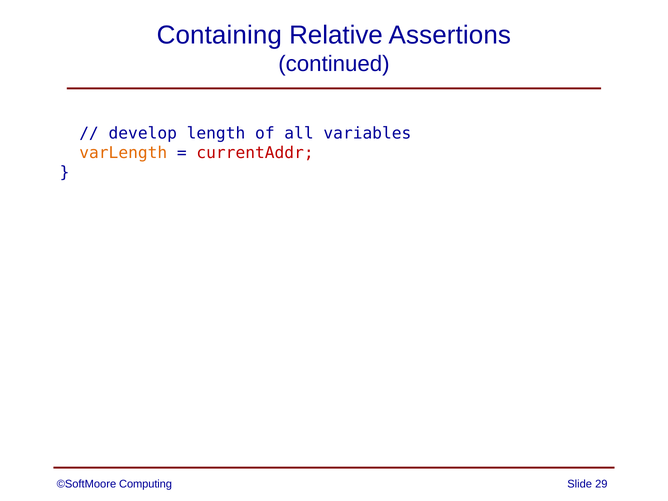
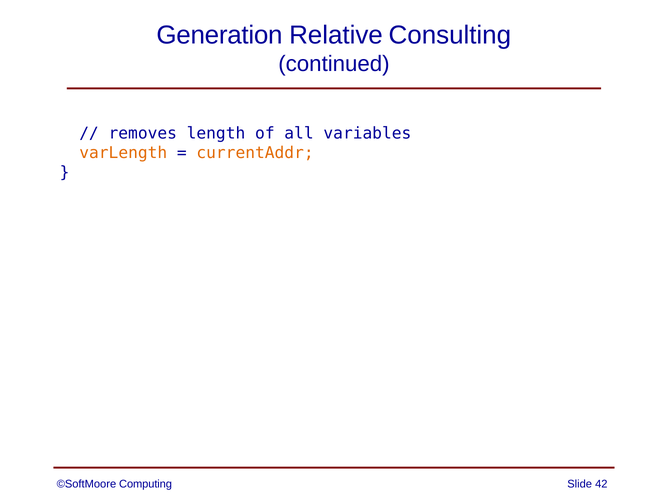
Containing: Containing -> Generation
Assertions: Assertions -> Consulting
develop: develop -> removes
currentAddr colour: red -> orange
29: 29 -> 42
